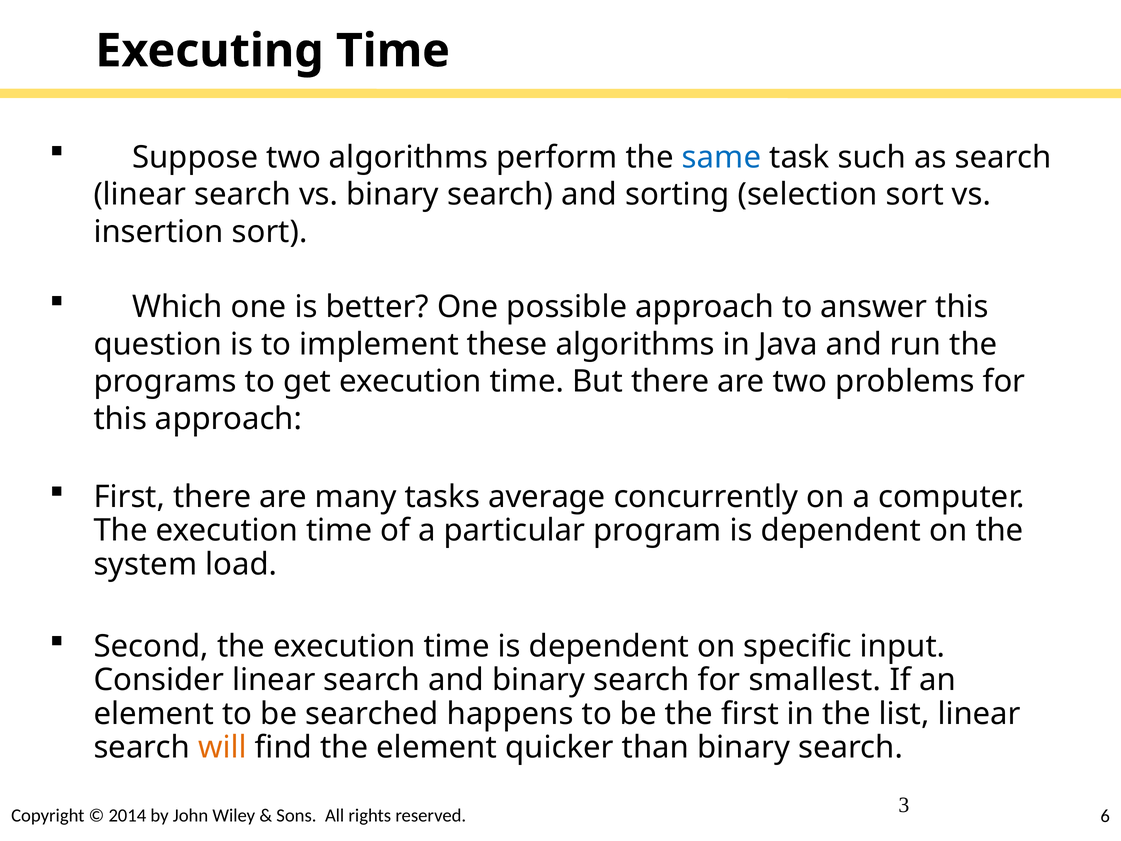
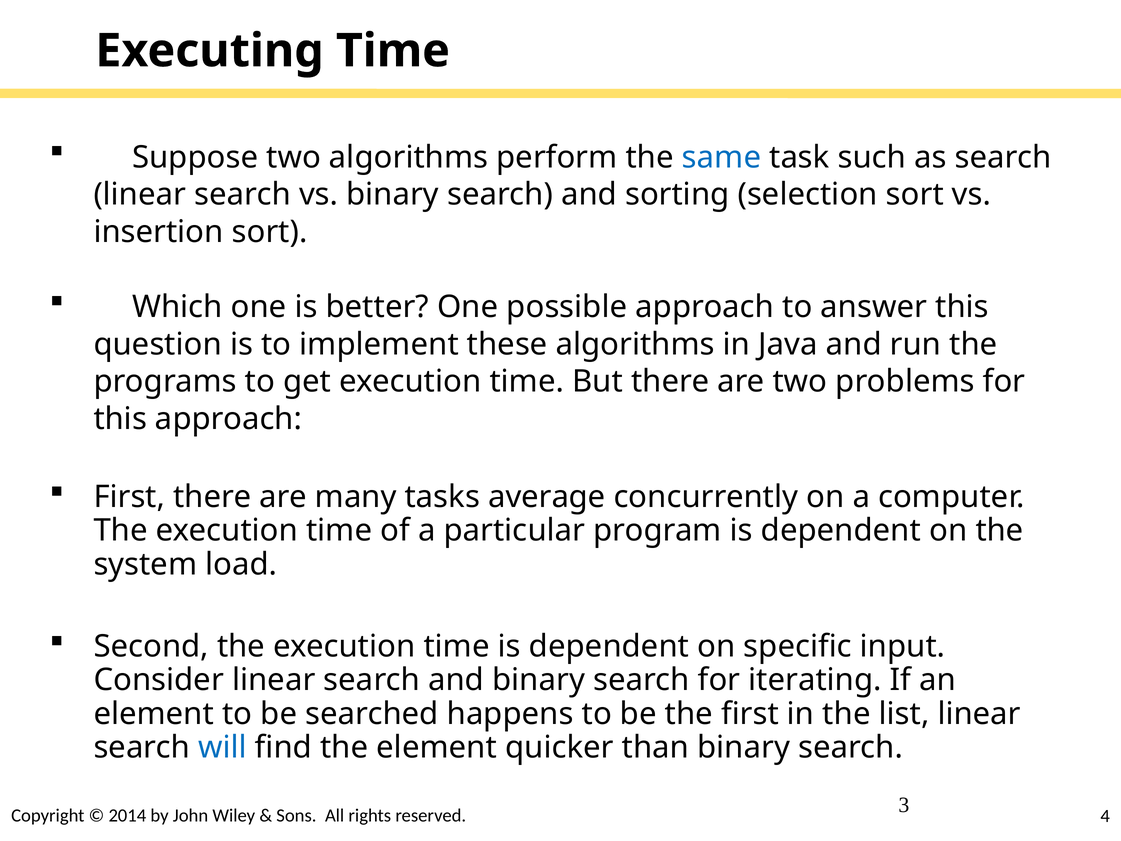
smallest: smallest -> iterating
will colour: orange -> blue
6: 6 -> 4
